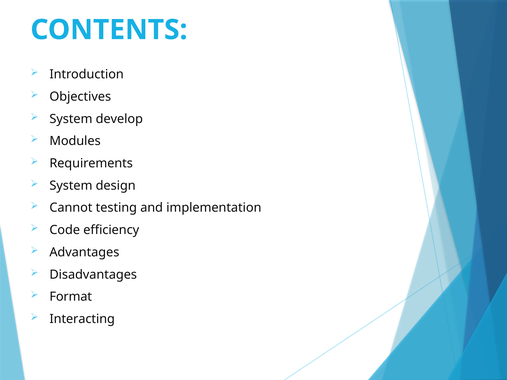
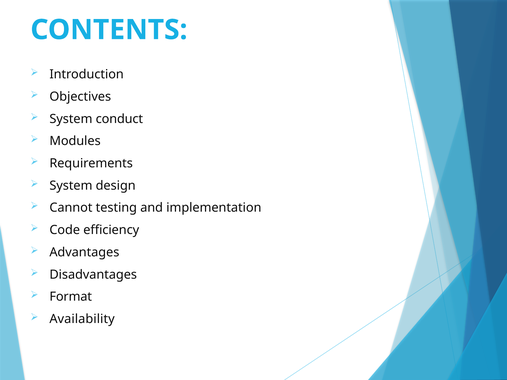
develop: develop -> conduct
Interacting: Interacting -> Availability
